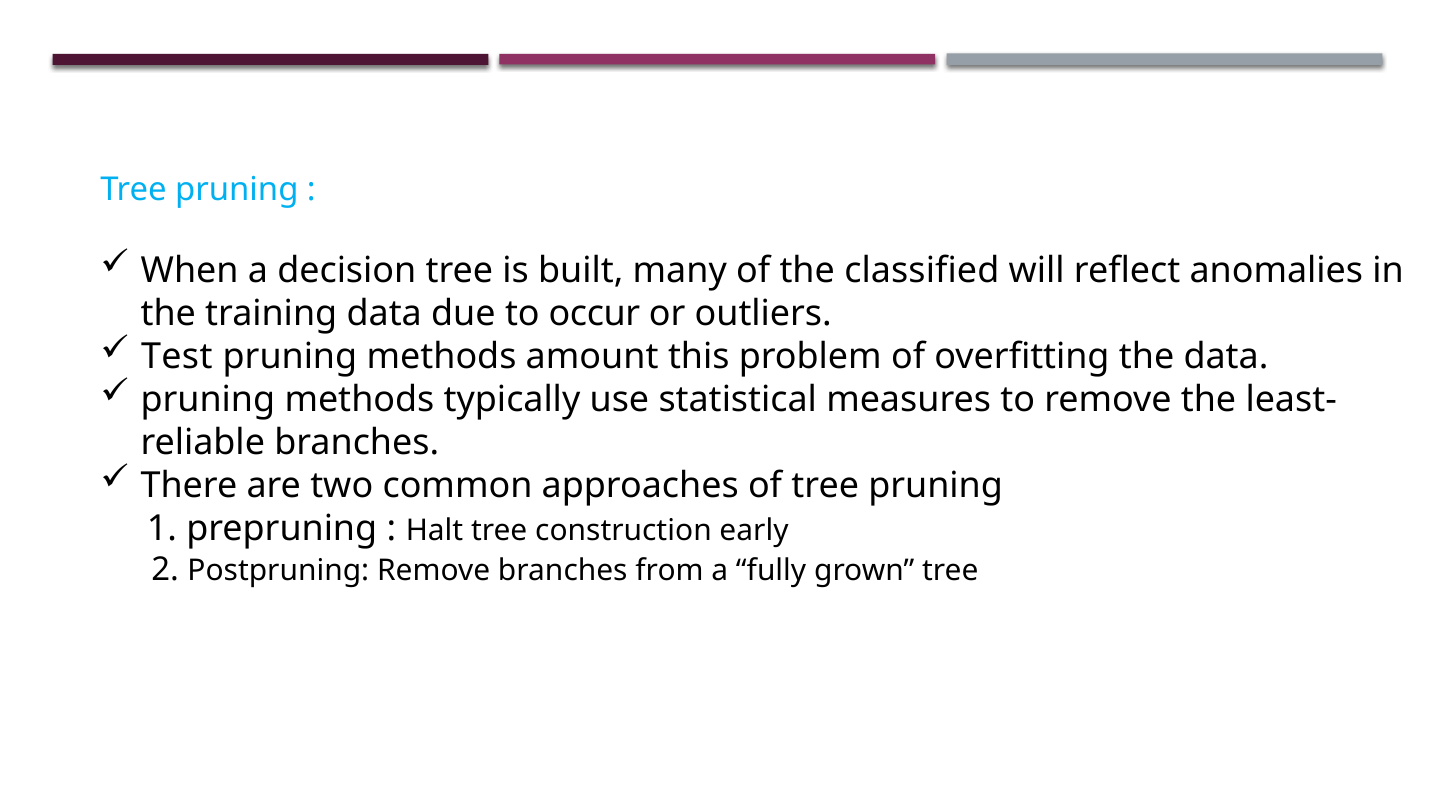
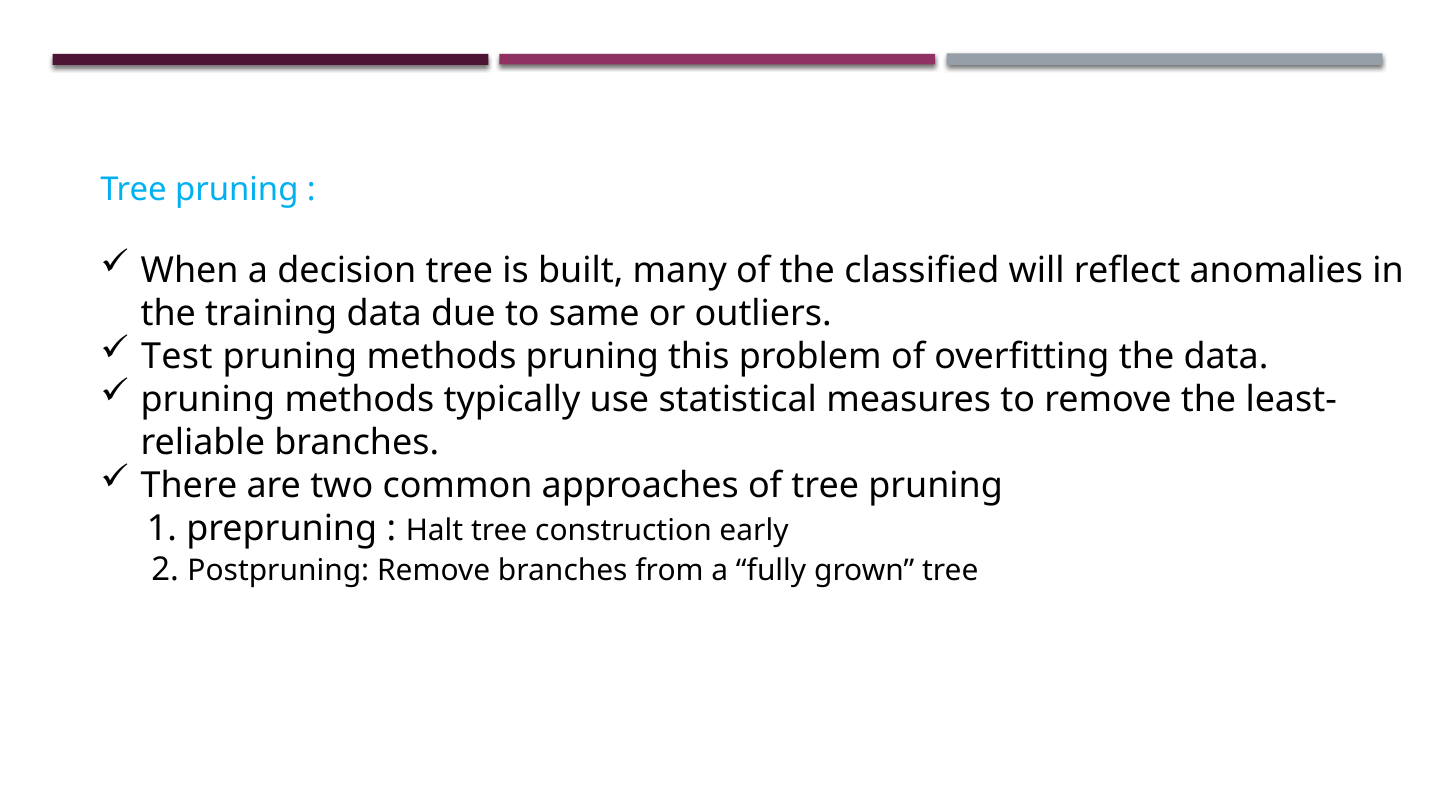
occur: occur -> same
methods amount: amount -> pruning
